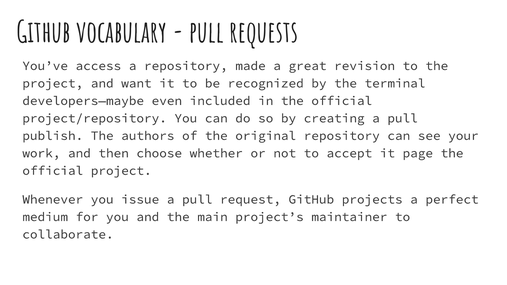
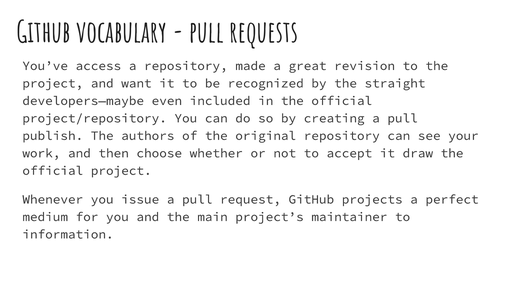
terminal: terminal -> straight
page: page -> draw
collaborate: collaborate -> information
